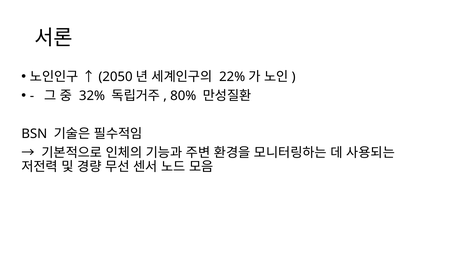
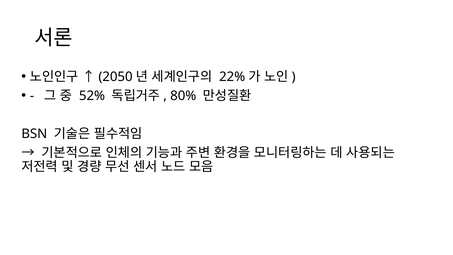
32%: 32% -> 52%
